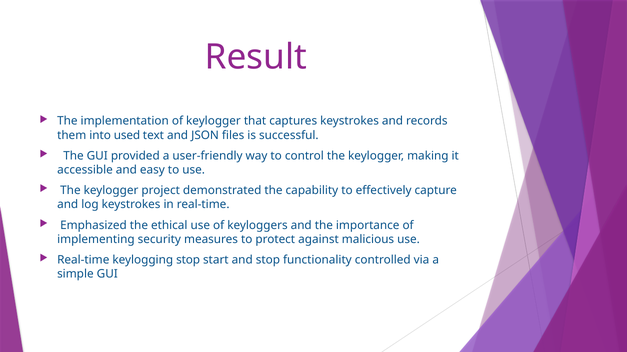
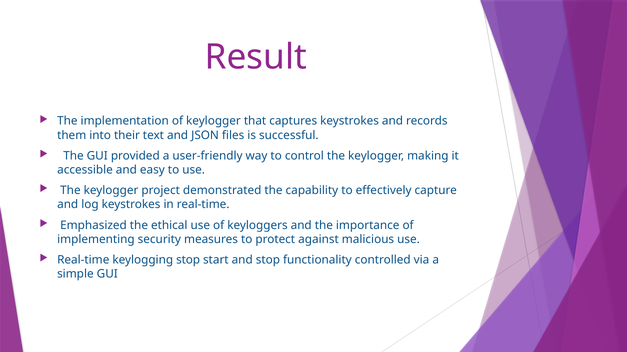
used: used -> their
